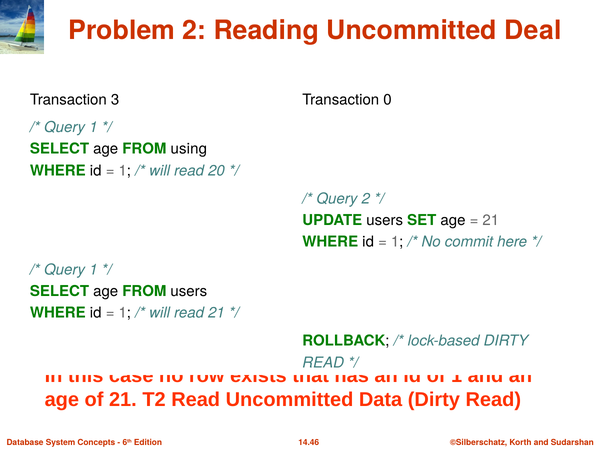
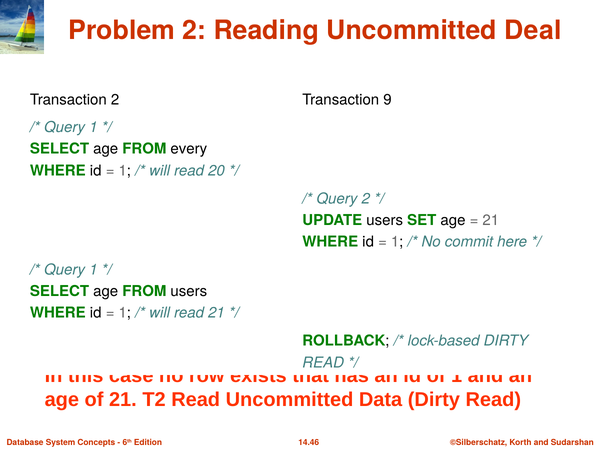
Transaction 3: 3 -> 2
0: 0 -> 9
using: using -> every
